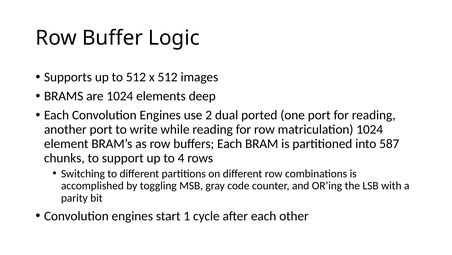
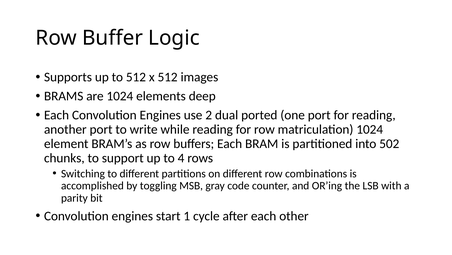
587: 587 -> 502
